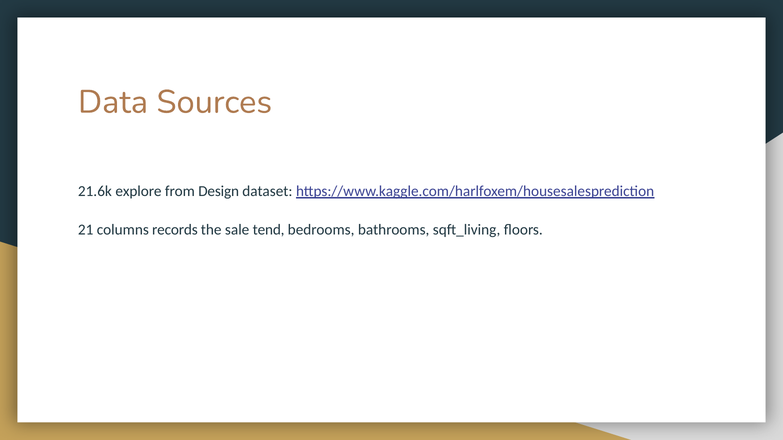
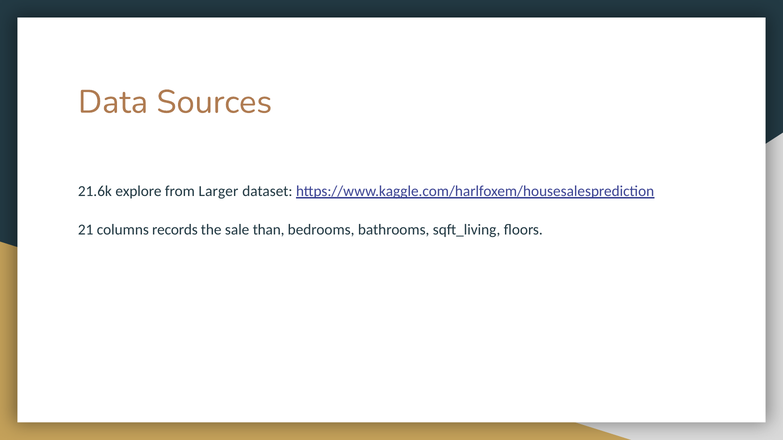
Design: Design -> Larger
tend: tend -> than
